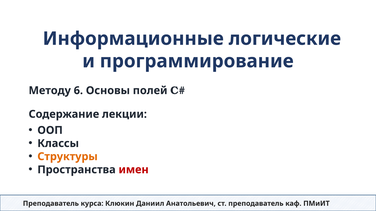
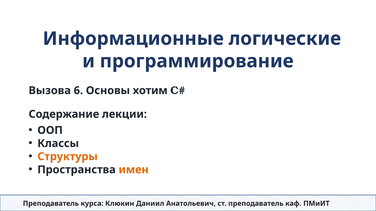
Методу: Методу -> Вызова
полей: полей -> хотим
имен colour: red -> orange
